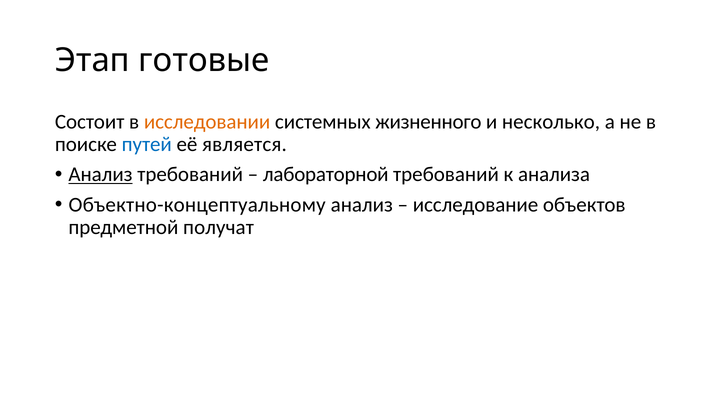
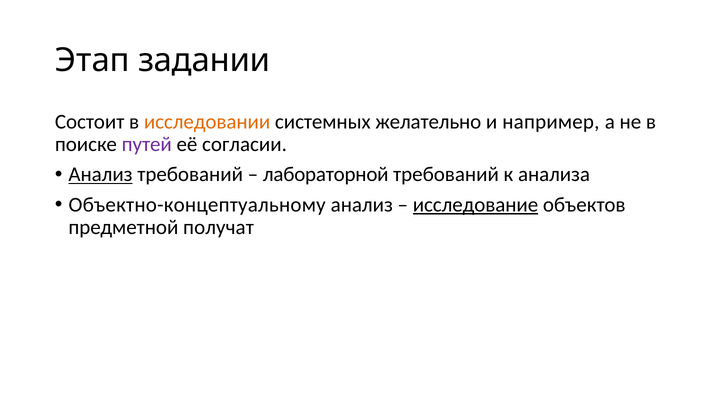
готовые: готовые -> задании
жизненного: жизненного -> желательно
несколько: несколько -> например
путей colour: blue -> purple
является: является -> согласии
исследование underline: none -> present
